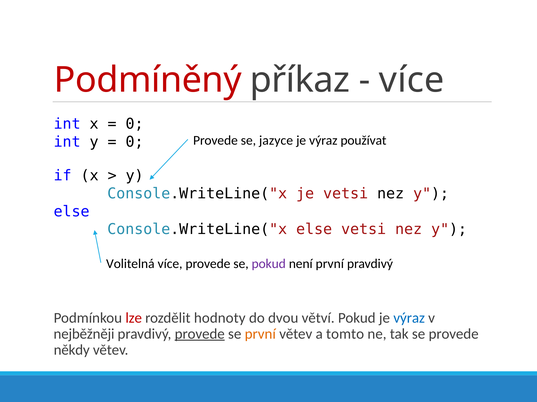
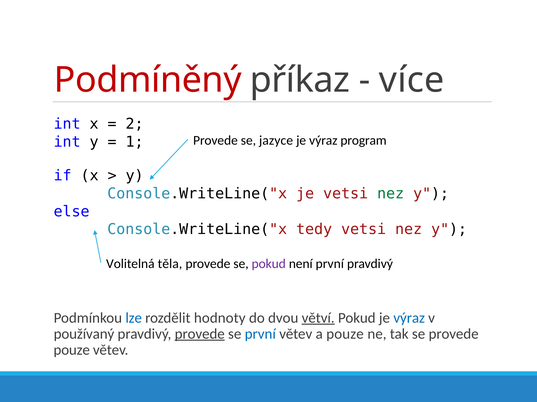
0 at (135, 124): 0 -> 2
používat: používat -> program
0 at (135, 142): 0 -> 1
nez at (391, 194) colour: black -> green
Console.WriteLine("x else: else -> tedy
Volitelná více: více -> těla
lze colour: red -> blue
větví underline: none -> present
nejběžněji: nejběžněji -> používaný
první at (260, 334) colour: orange -> blue
a tomto: tomto -> pouze
někdy at (72, 351): někdy -> pouze
